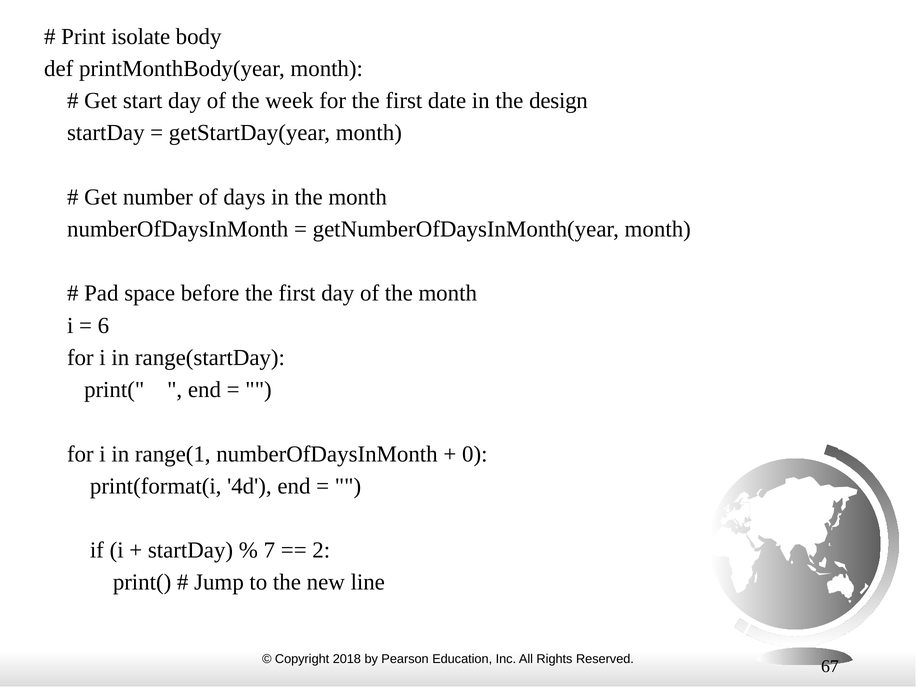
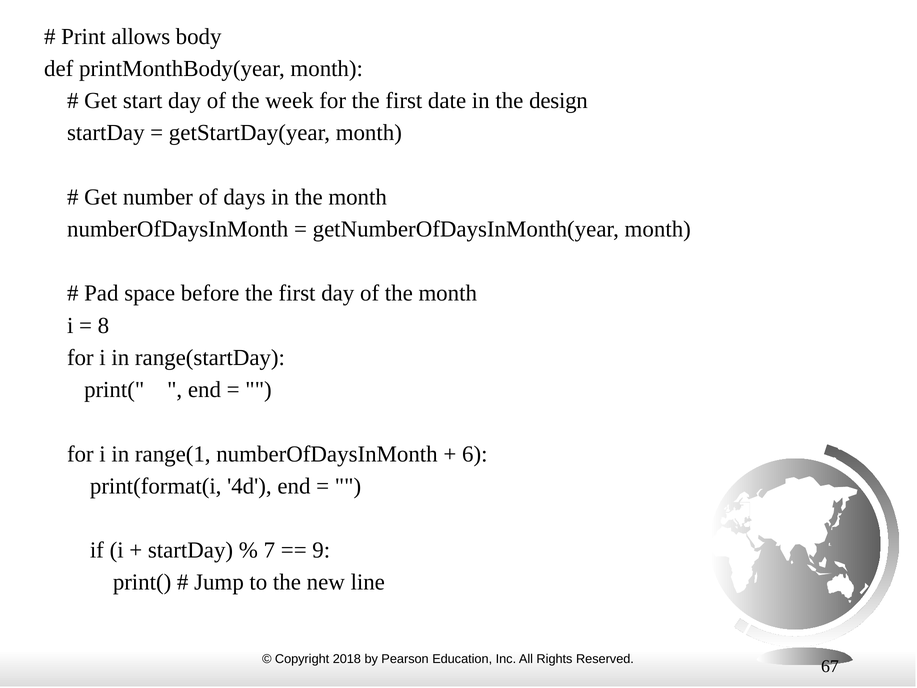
isolate: isolate -> allows
6: 6 -> 8
0: 0 -> 6
2: 2 -> 9
